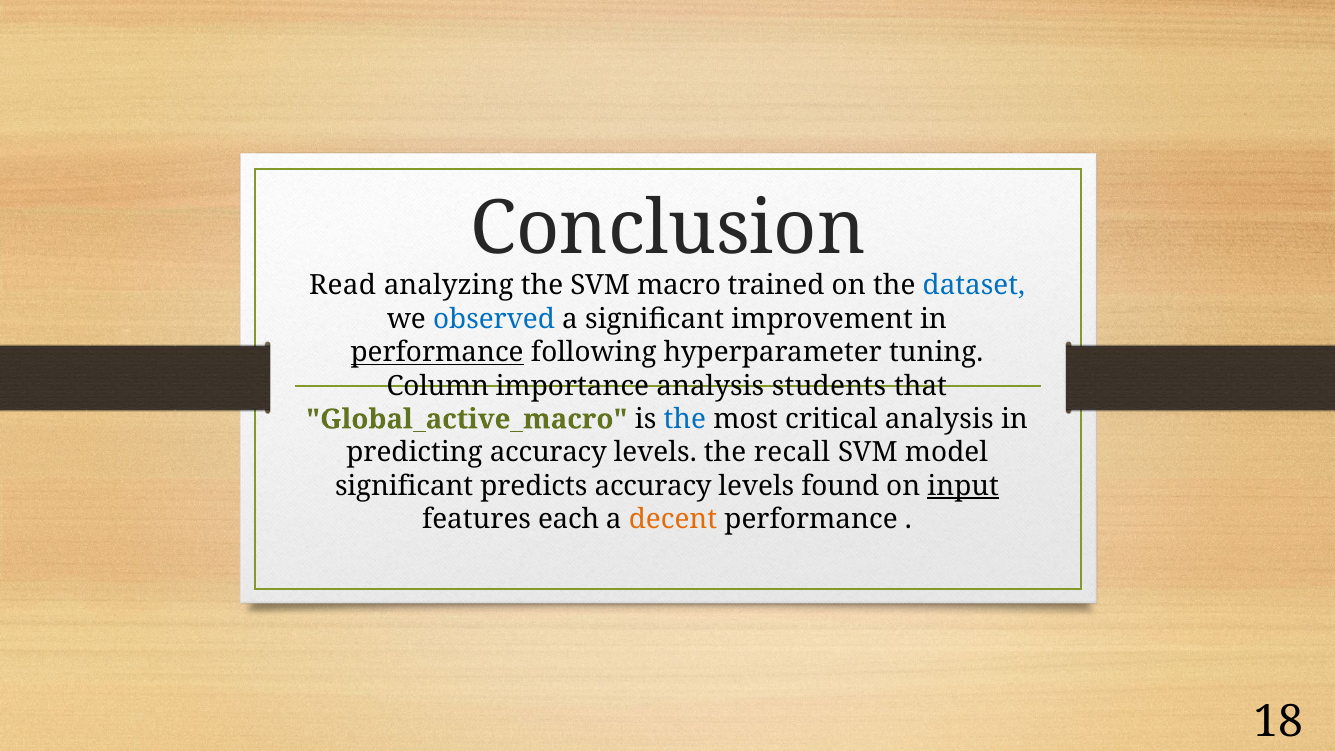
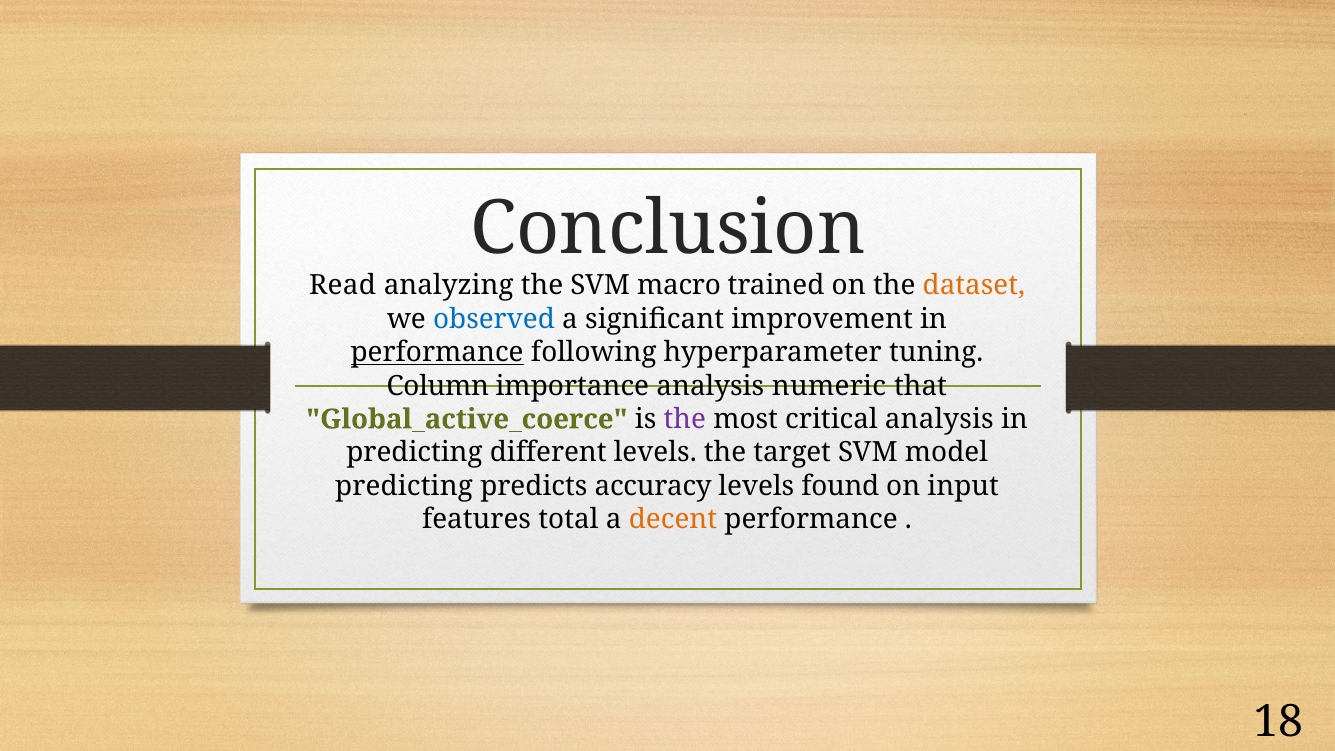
dataset colour: blue -> orange
students: students -> numeric
Global_active_macro: Global_active_macro -> Global_active_coerce
the at (685, 419) colour: blue -> purple
predicting accuracy: accuracy -> different
recall: recall -> target
significant at (404, 486): significant -> predicting
input underline: present -> none
each: each -> total
